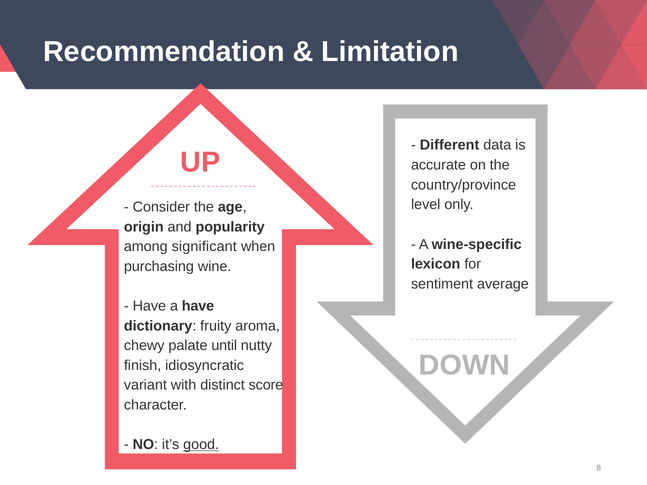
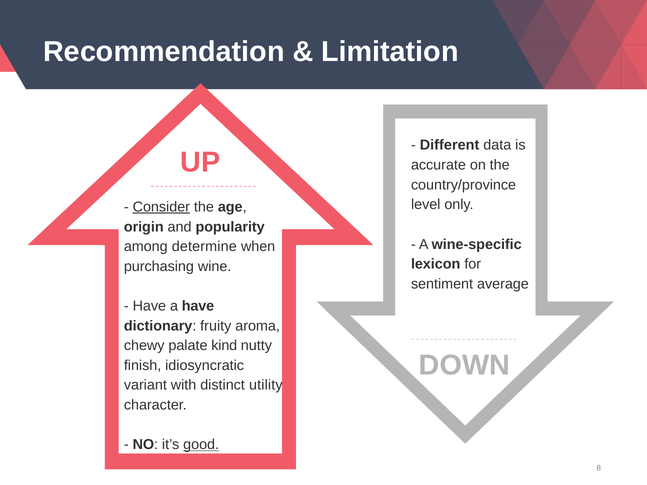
Consider underline: none -> present
significant: significant -> determine
until: until -> kind
score: score -> utility
